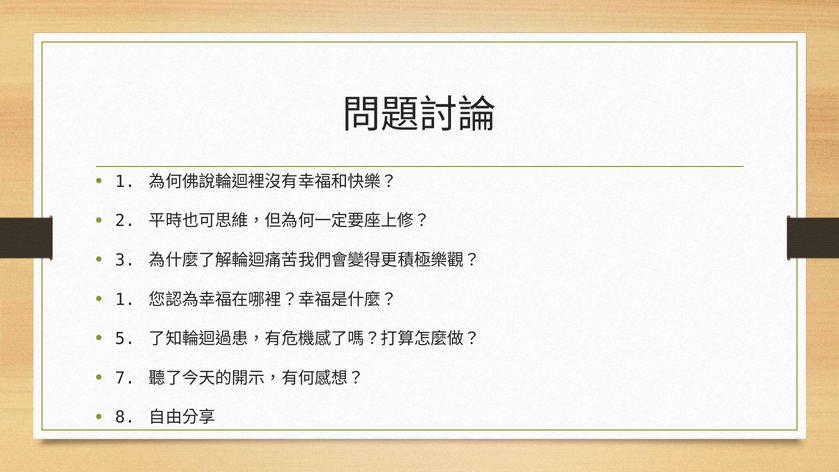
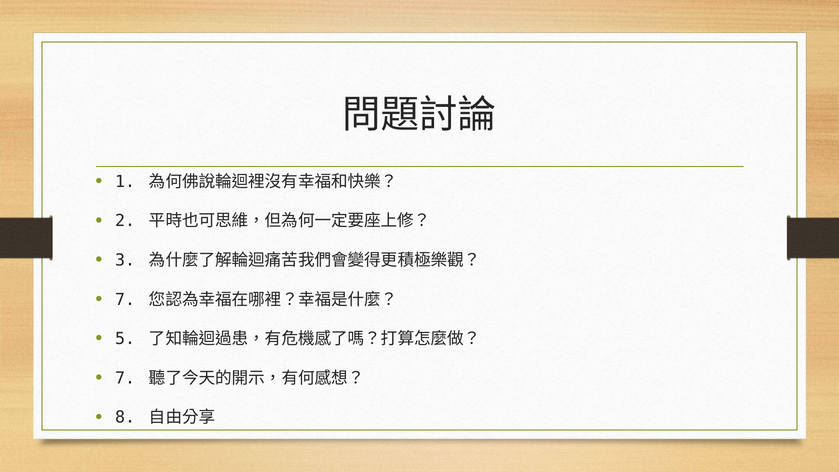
1 at (125, 299): 1 -> 7
